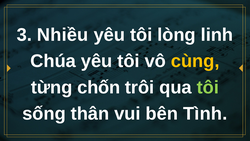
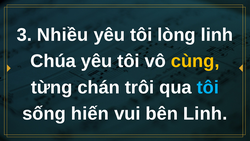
chốn: chốn -> chán
tôi at (208, 87) colour: light green -> light blue
thân: thân -> hiến
bên Tình: Tình -> Linh
